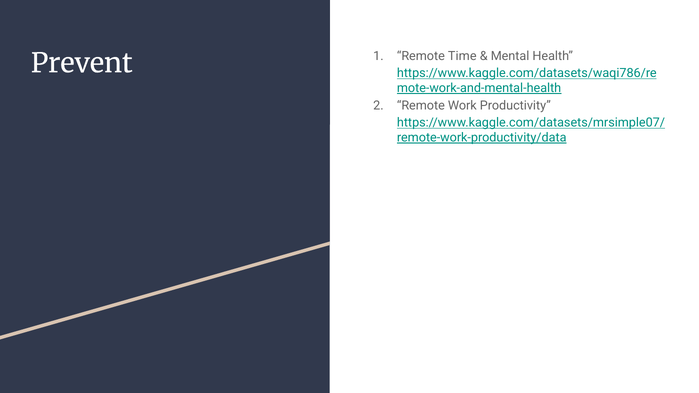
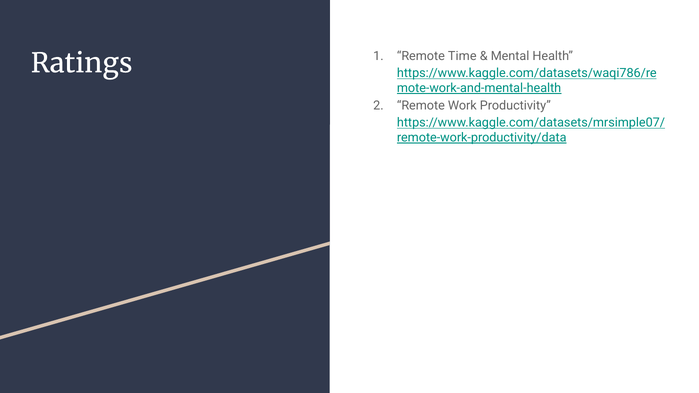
Prevent: Prevent -> Ratings
